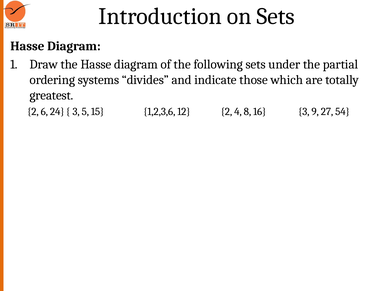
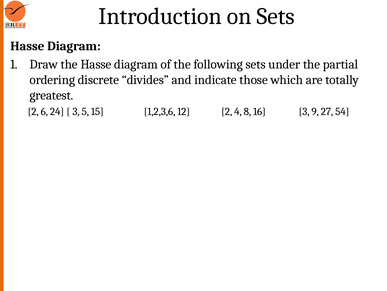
systems: systems -> discrete
